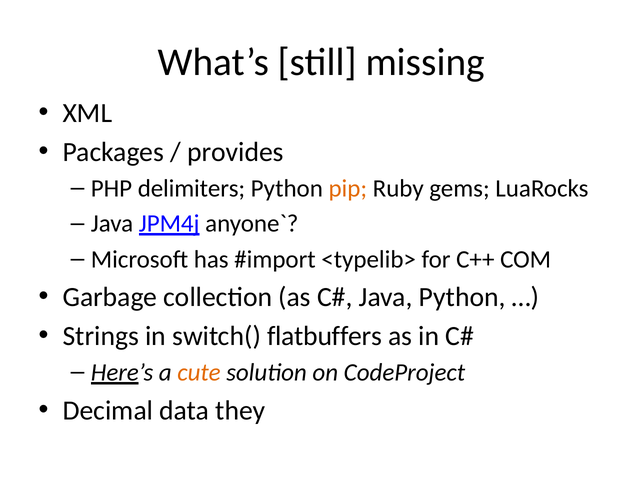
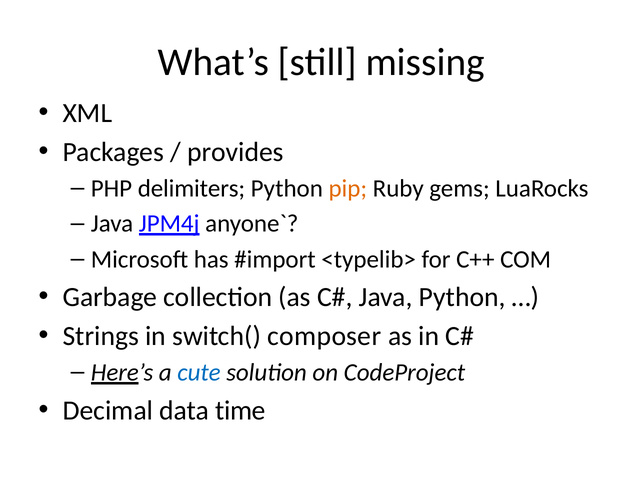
flatbuffers: flatbuffers -> composer
cute colour: orange -> blue
they: they -> time
